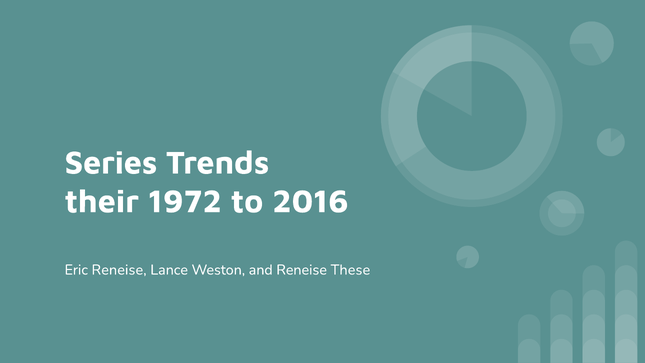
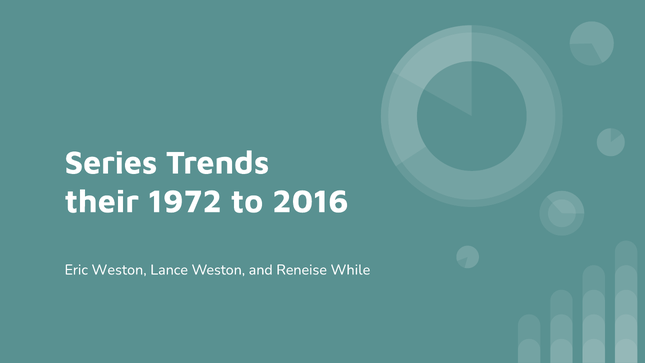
Eric Reneise: Reneise -> Weston
These: These -> While
